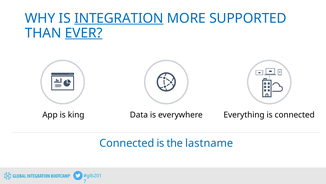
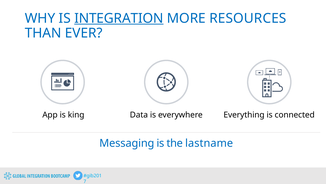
SUPPORTED: SUPPORTED -> RESOURCES
EVER underline: present -> none
Connected at (127, 143): Connected -> Messaging
